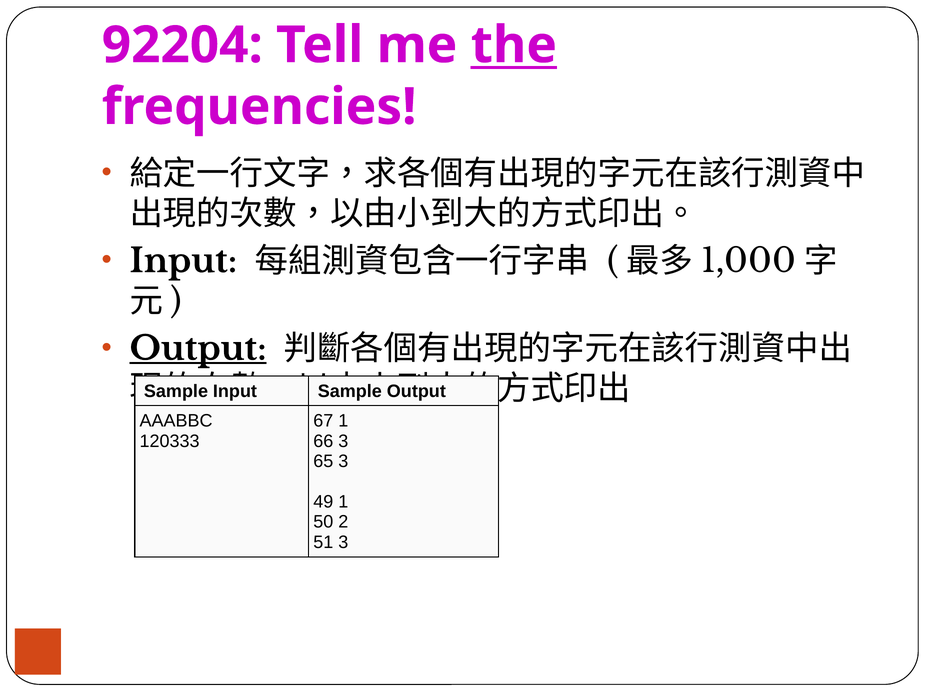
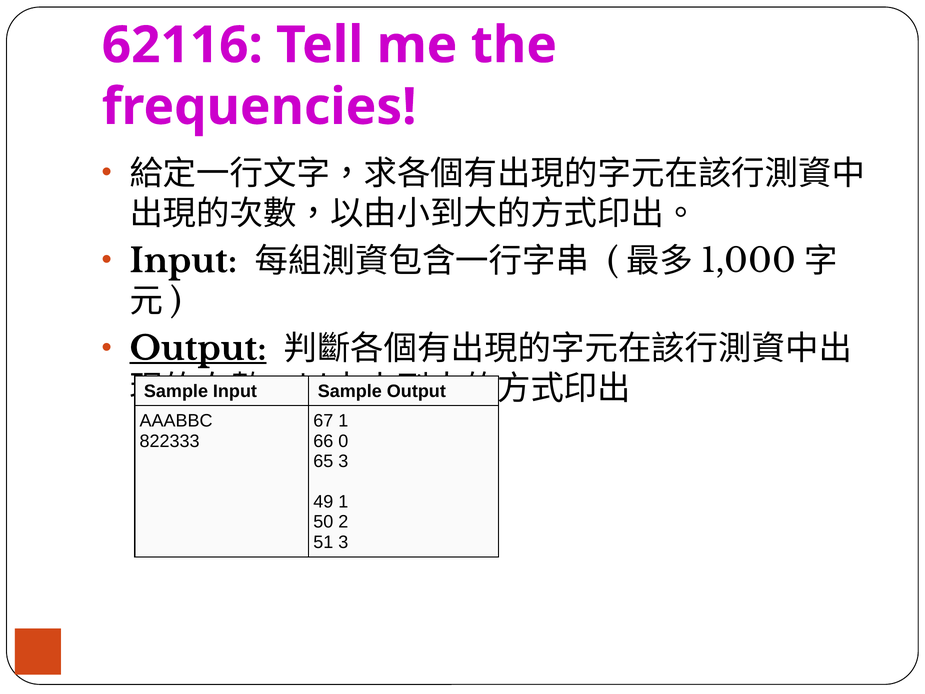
92204: 92204 -> 62116
the underline: present -> none
120333: 120333 -> 822333
66 3: 3 -> 0
